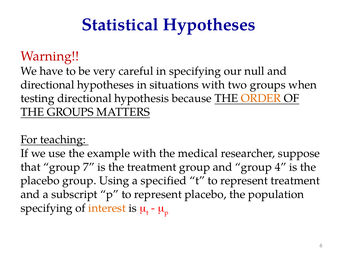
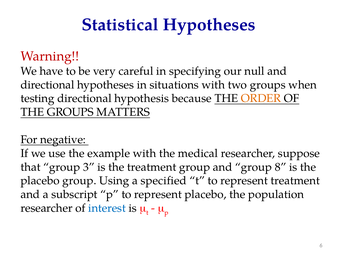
teaching: teaching -> negative
7: 7 -> 3
4: 4 -> 8
specifying at (47, 208): specifying -> researcher
interest colour: orange -> blue
